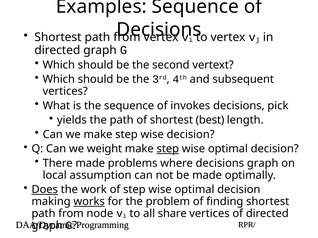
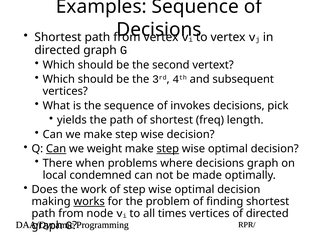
best: best -> freq
Can at (56, 149) underline: none -> present
There made: made -> when
assumption: assumption -> condemned
Does underline: present -> none
share: share -> times
